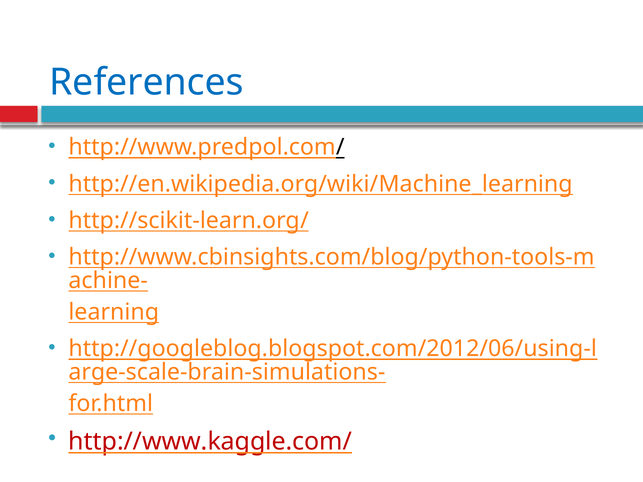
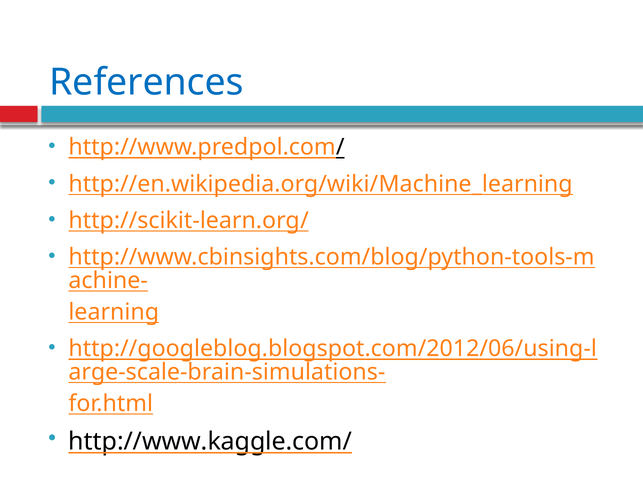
http://www.kaggle.com/ colour: red -> black
